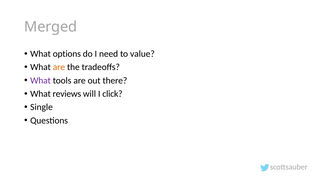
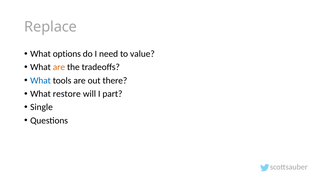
Merged: Merged -> Replace
What at (40, 80) colour: purple -> blue
reviews: reviews -> restore
click: click -> part
